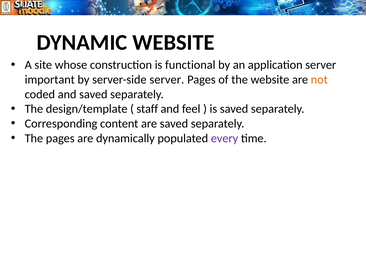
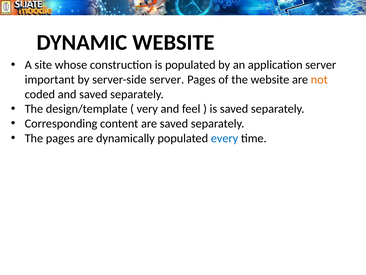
is functional: functional -> populated
staff: staff -> very
every colour: purple -> blue
